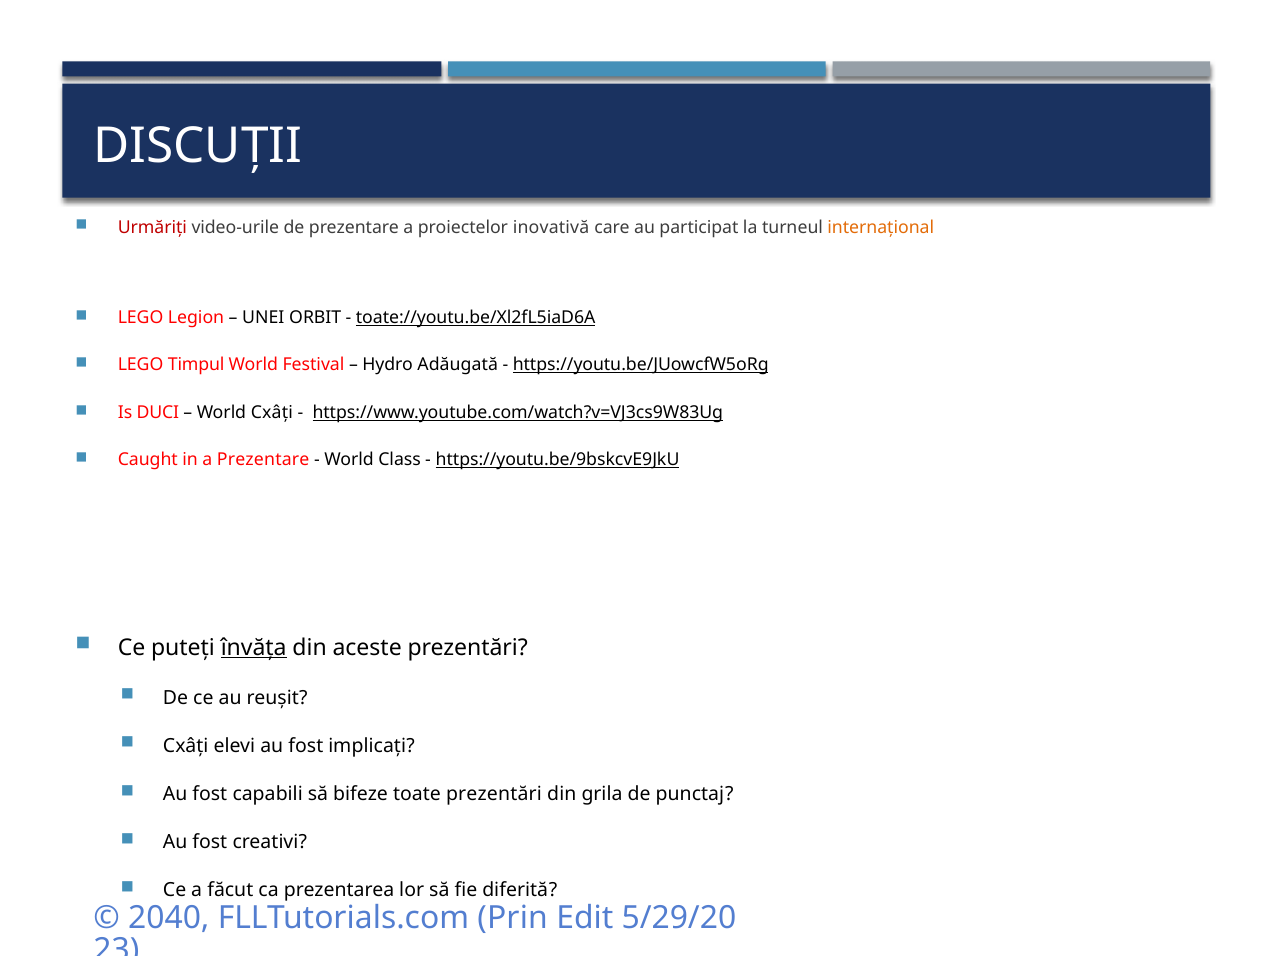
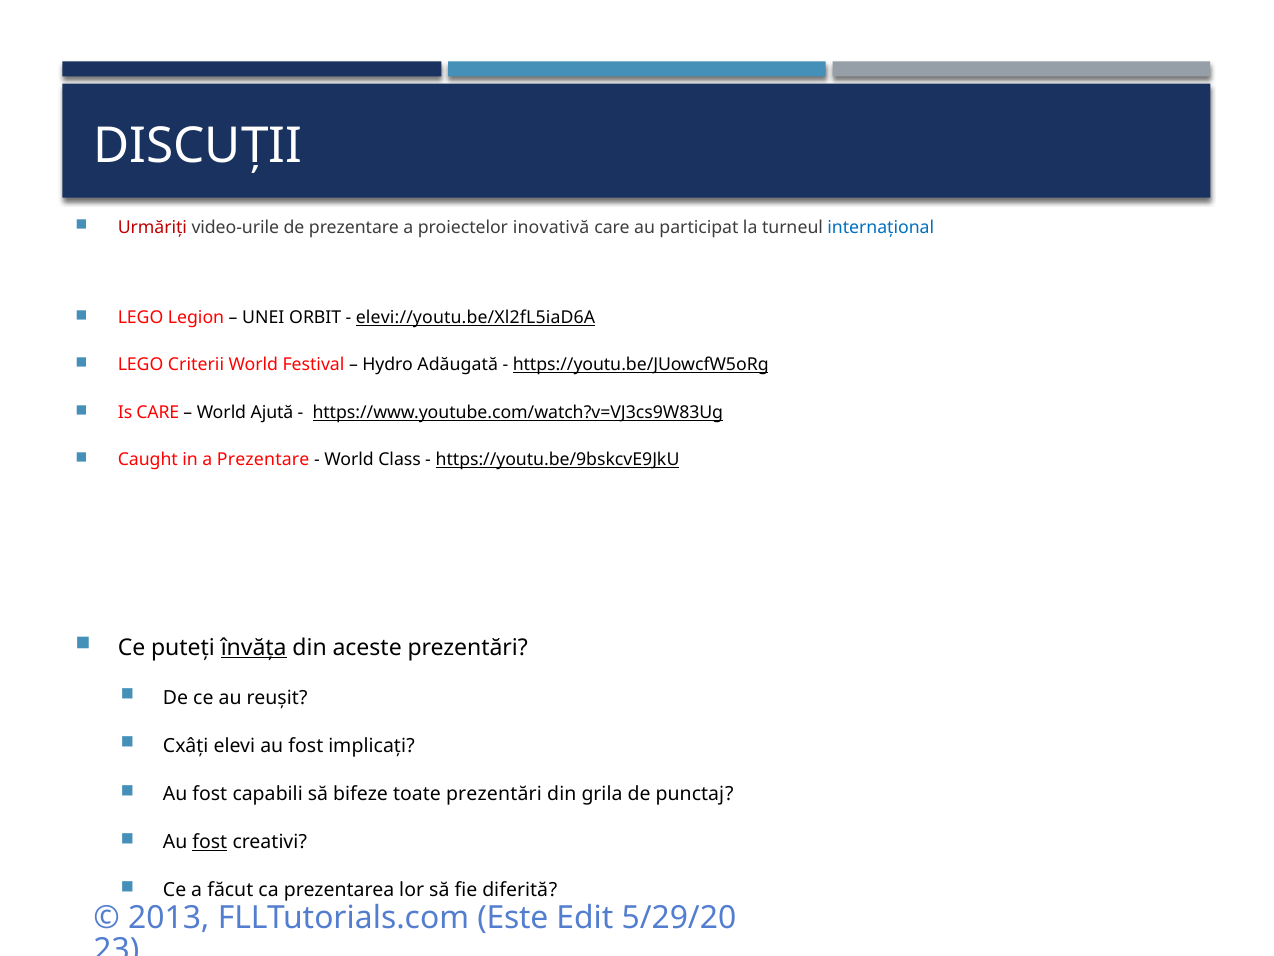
internațional colour: orange -> blue
toate://youtu.be/Xl2fL5iaD6A: toate://youtu.be/Xl2fL5iaD6A -> elevi://youtu.be/Xl2fL5iaD6A
Timpul: Timpul -> Criterii
Is DUCI: DUCI -> CARE
World Cxâți: Cxâți -> Ajută
fost at (210, 842) underline: none -> present
2040: 2040 -> 2013
Prin: Prin -> Este
